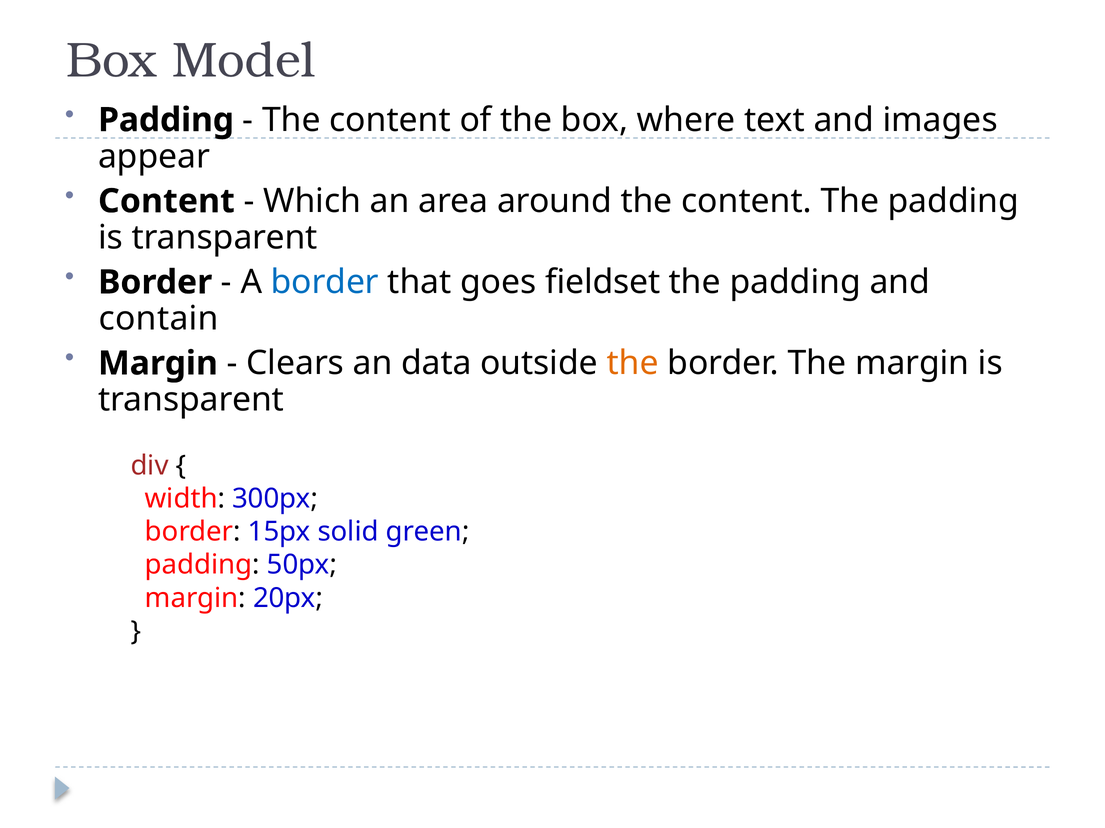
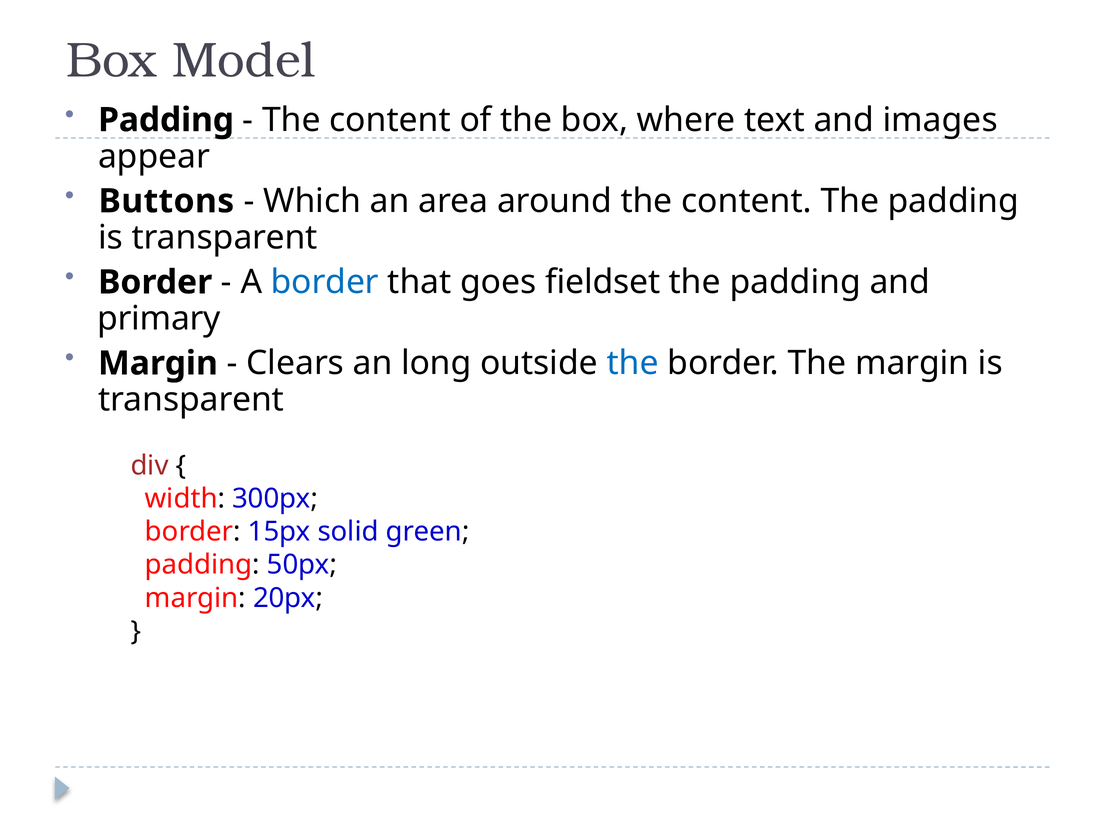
Content at (166, 201): Content -> Buttons
contain: contain -> primary
data: data -> long
the at (633, 364) colour: orange -> blue
